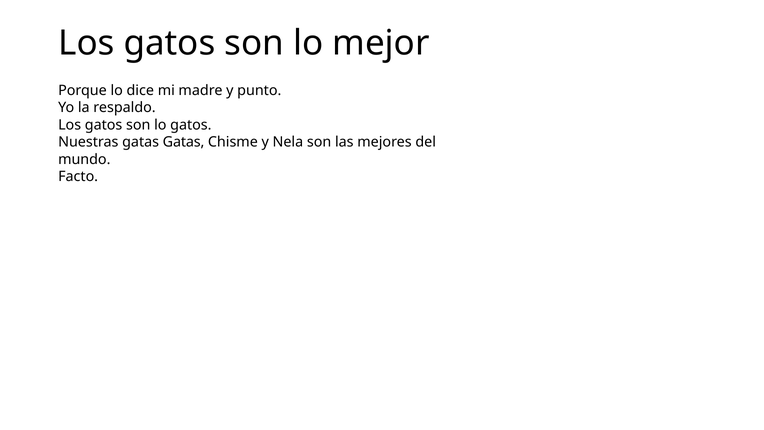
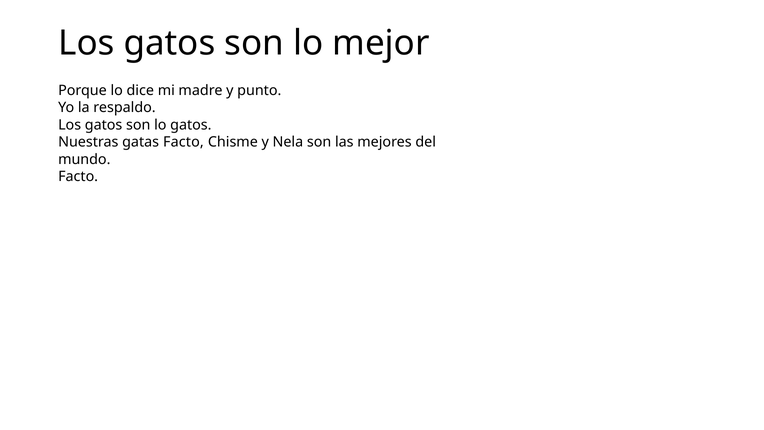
gatas Gatas: Gatas -> Facto
